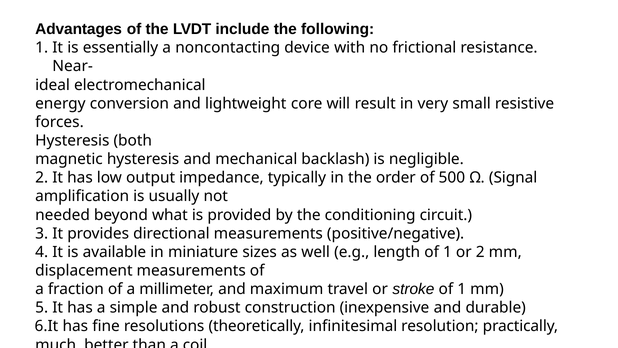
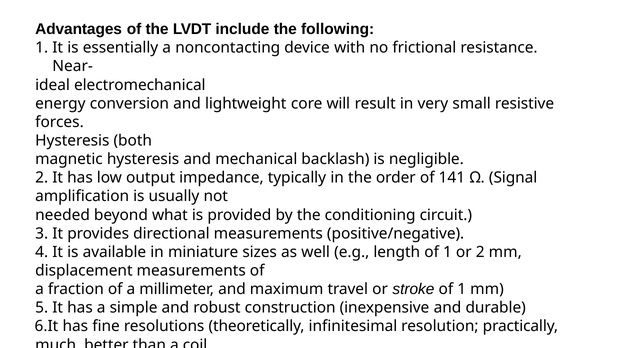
500: 500 -> 141
